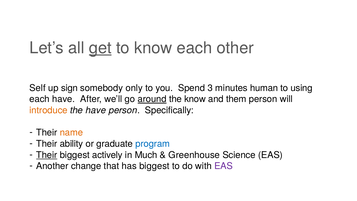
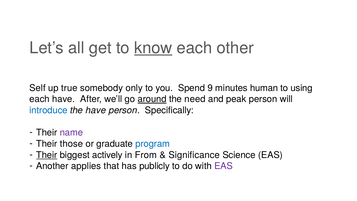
get underline: present -> none
know at (153, 48) underline: none -> present
sign: sign -> true
3: 3 -> 9
the know: know -> need
them: them -> peak
introduce colour: orange -> blue
name colour: orange -> purple
ability: ability -> those
Much: Much -> From
Greenhouse: Greenhouse -> Significance
change: change -> applies
has biggest: biggest -> publicly
